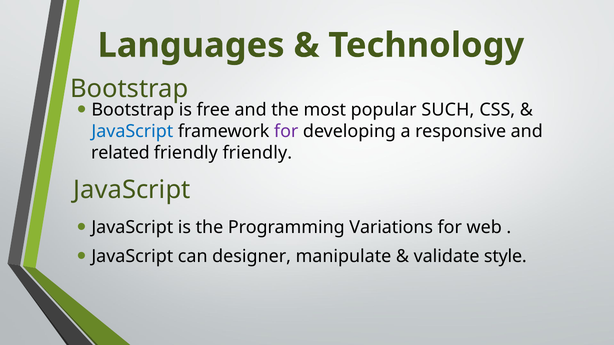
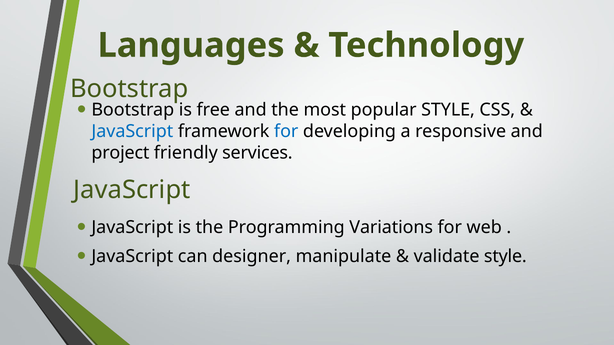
popular SUCH: SUCH -> STYLE
for at (286, 131) colour: purple -> blue
related: related -> project
friendly friendly: friendly -> services
